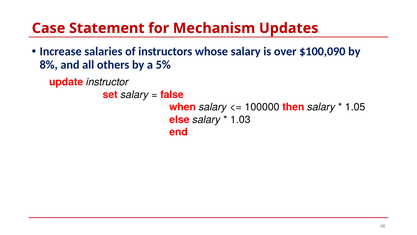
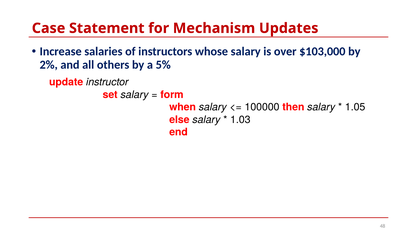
$100,090: $100,090 -> $103,000
8%: 8% -> 2%
false: false -> form
